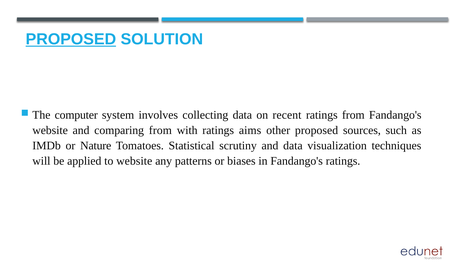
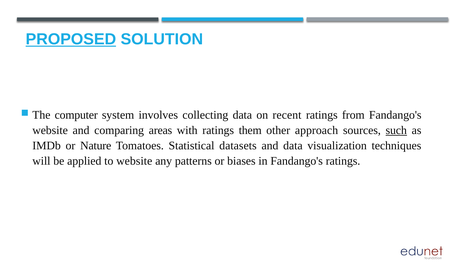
comparing from: from -> areas
aims: aims -> them
other proposed: proposed -> approach
such underline: none -> present
scrutiny: scrutiny -> datasets
